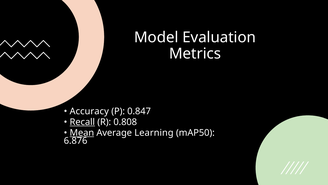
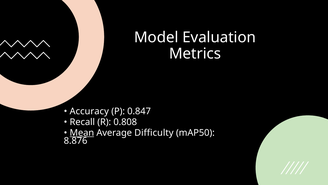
Recall underline: present -> none
Learning: Learning -> Difficulty
6.876: 6.876 -> 8.876
